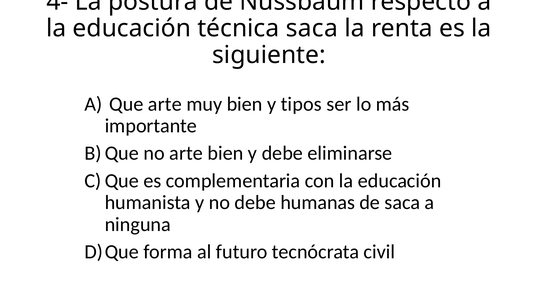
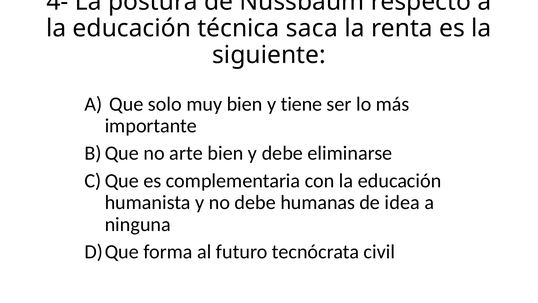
Que arte: arte -> solo
tipos: tipos -> tiene
de saca: saca -> idea
